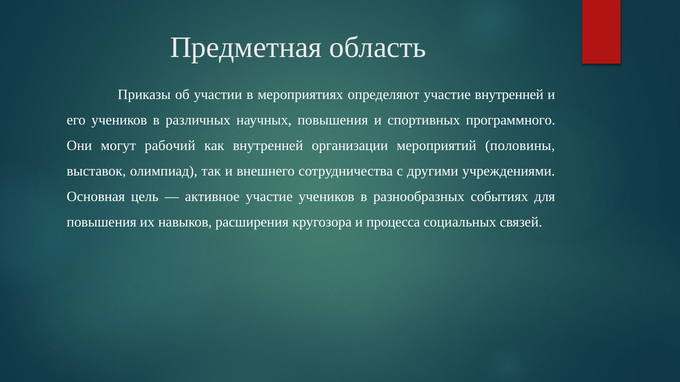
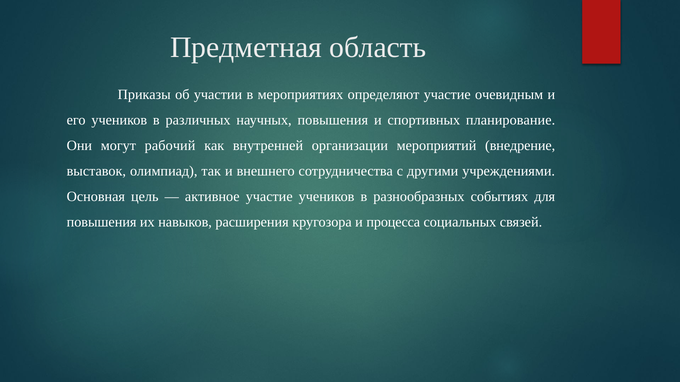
участие внутренней: внутренней -> очевидным
программного: программного -> планирование
половины: половины -> внедрение
